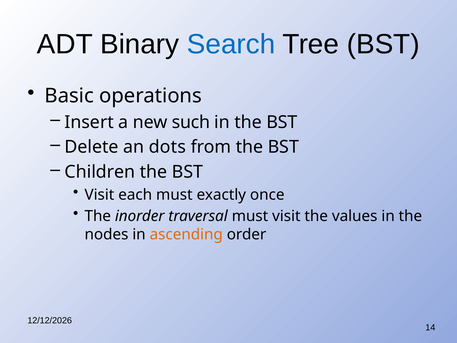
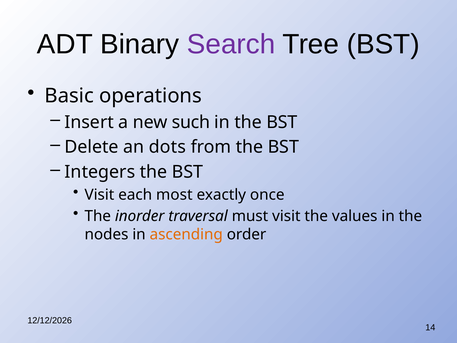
Search colour: blue -> purple
Children: Children -> Integers
each must: must -> most
